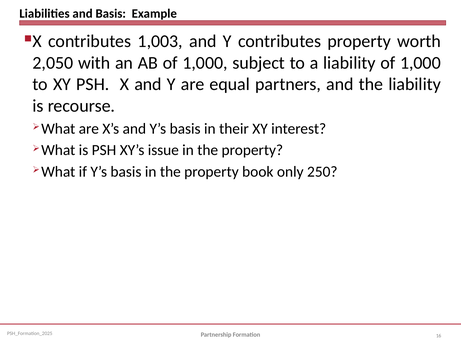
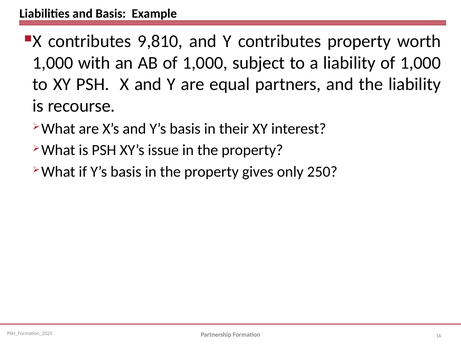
1,003: 1,003 -> 9,810
2,050 at (53, 63): 2,050 -> 1,000
book: book -> gives
